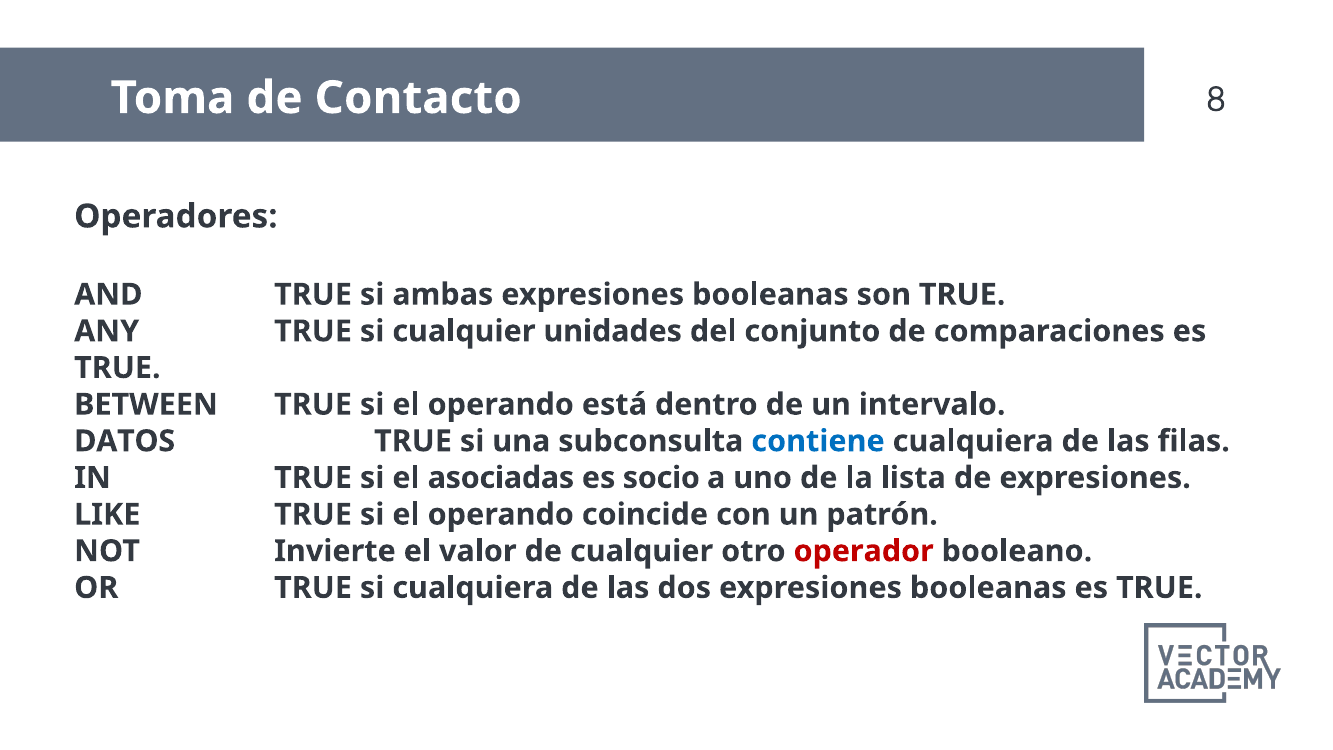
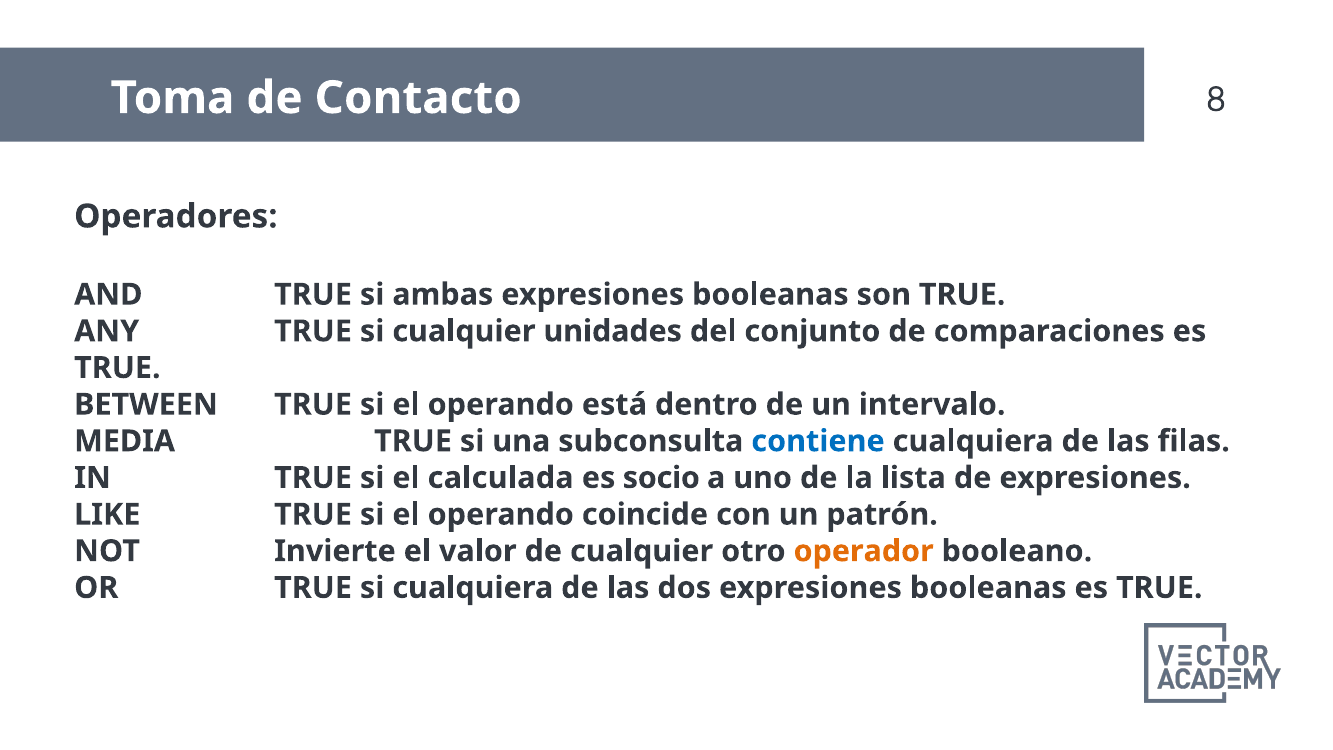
DATOS: DATOS -> MEDIA
asociadas: asociadas -> calculada
operador colour: red -> orange
